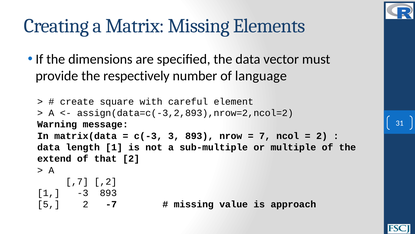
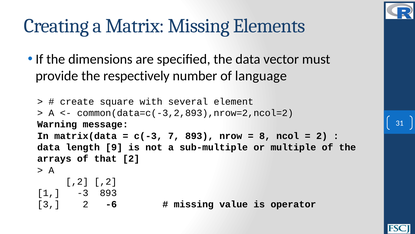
careful: careful -> several
assign(data=c(-3,2,893),nrow=2,ncol=2: assign(data=c(-3,2,893),nrow=2,ncol=2 -> common(data=c(-3,2,893),nrow=2,ncol=2
3: 3 -> 7
7: 7 -> 8
length 1: 1 -> 9
extend: extend -> arrays
,7 at (77, 181): ,7 -> ,2
5: 5 -> 3
-7: -7 -> -6
approach: approach -> operator
